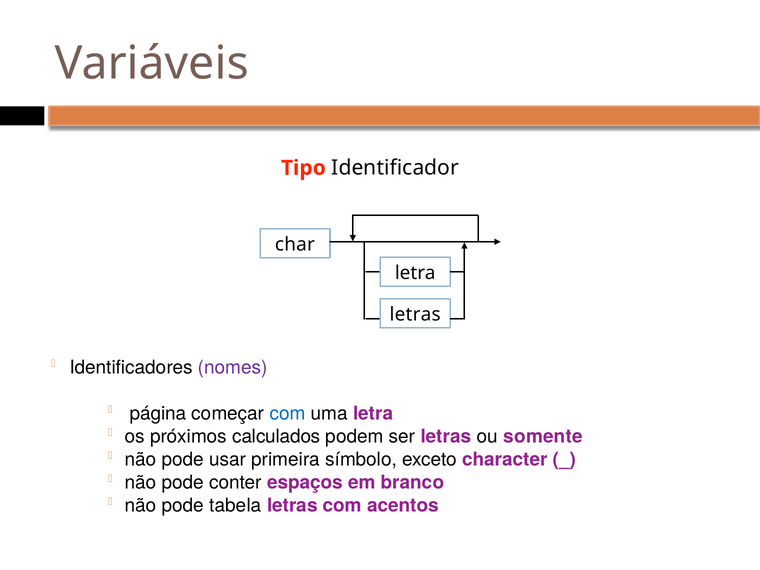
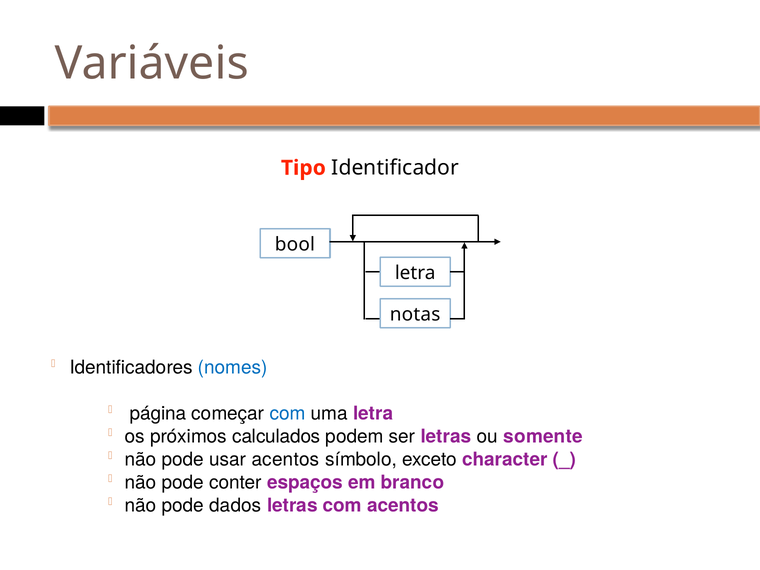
char: char -> bool
letras at (415, 315): letras -> notas
nomes colour: purple -> blue
usar primeira: primeira -> acentos
tabela: tabela -> dados
